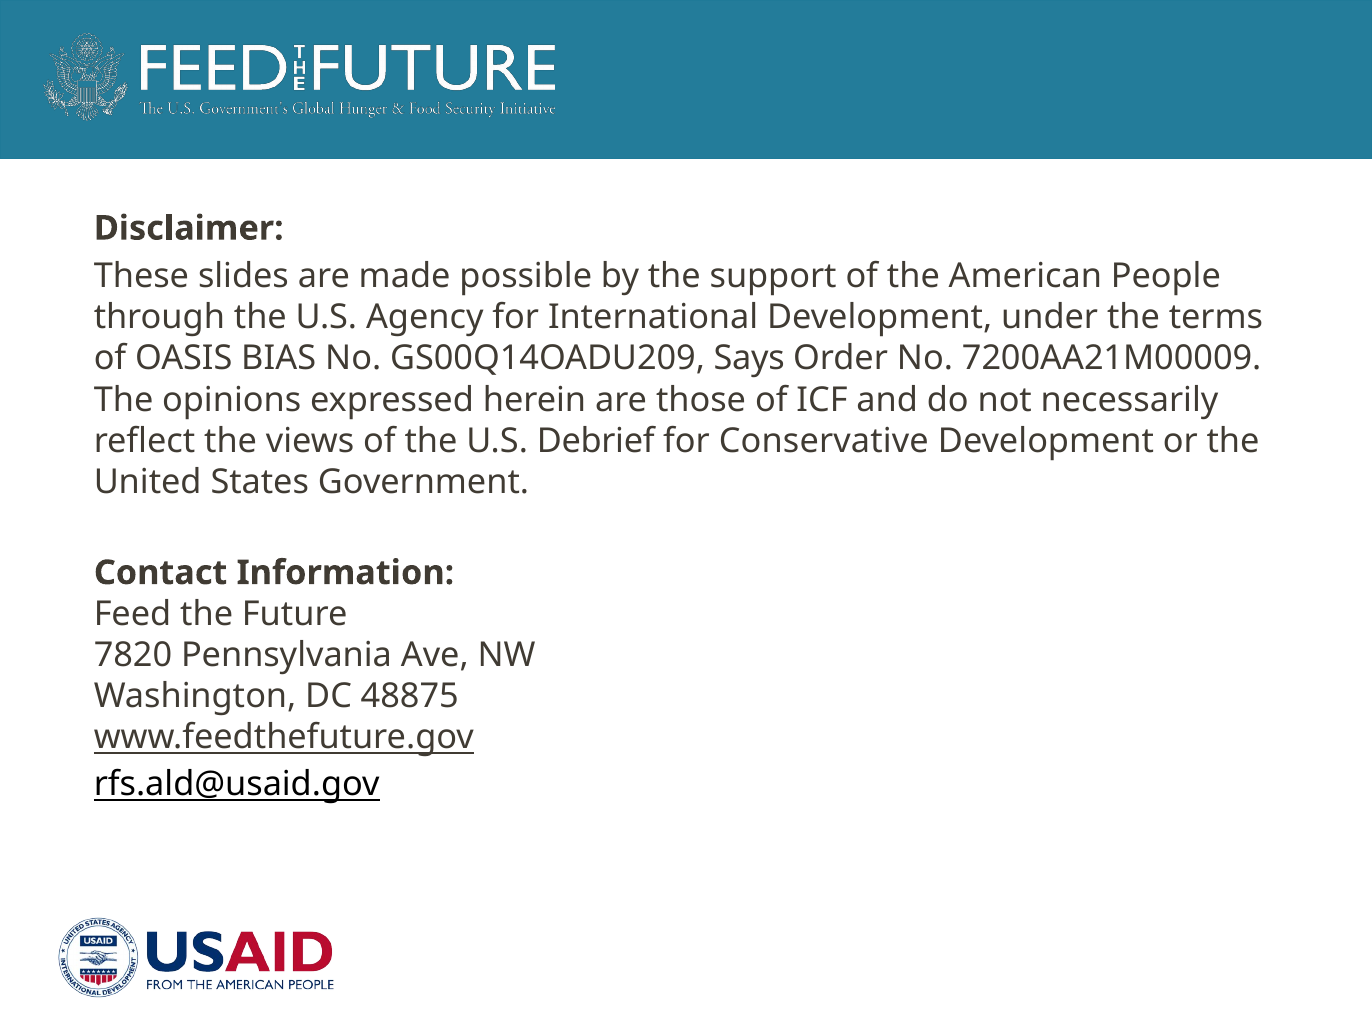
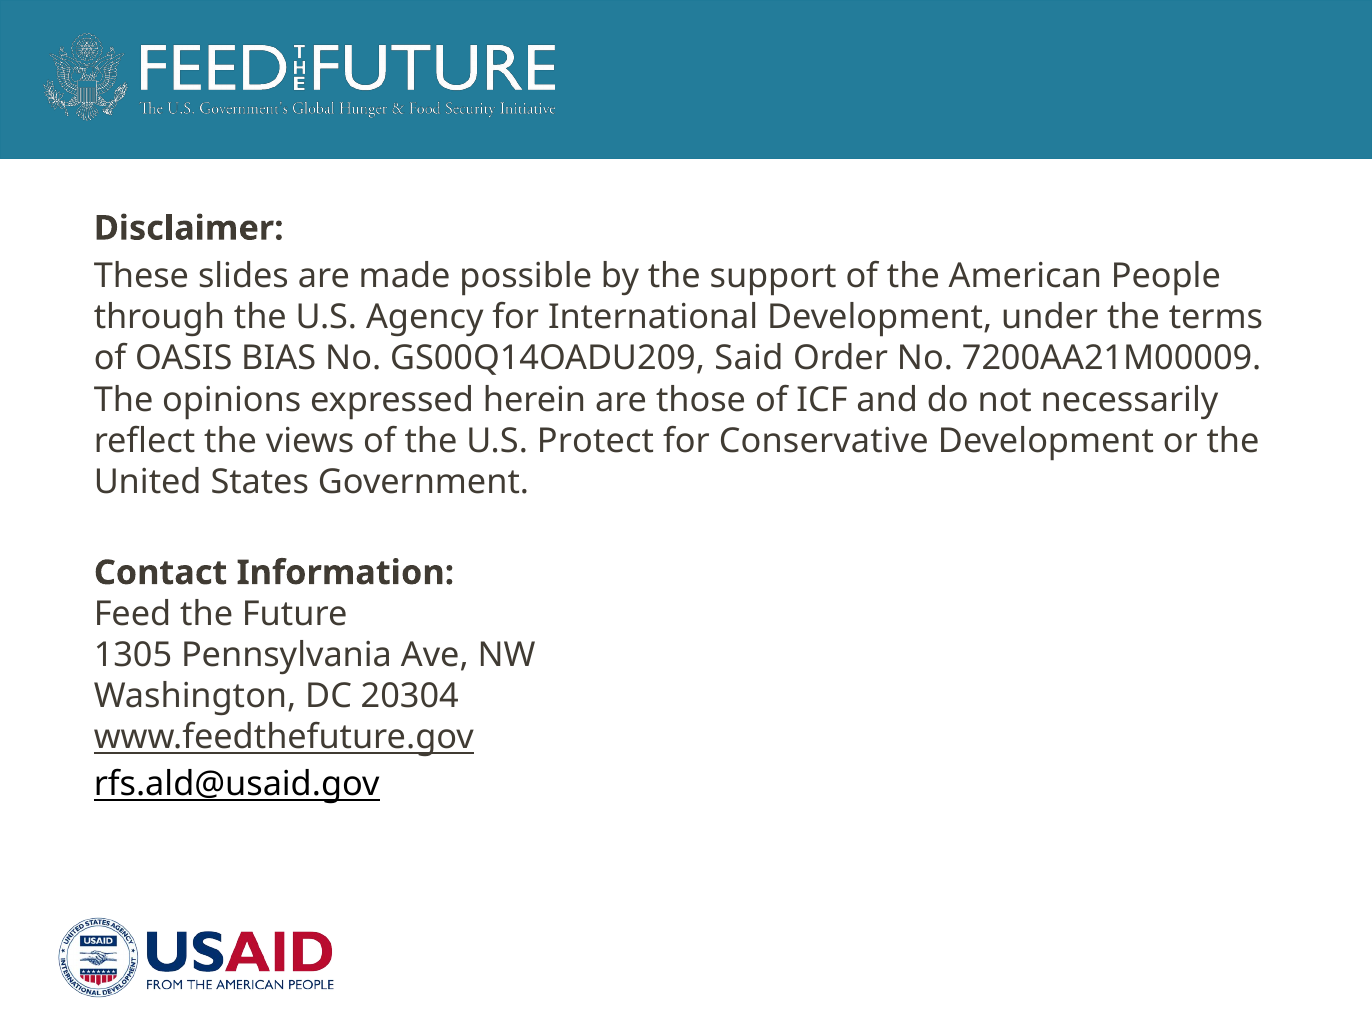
Says: Says -> Said
Debrief: Debrief -> Protect
7820: 7820 -> 1305
48875: 48875 -> 20304
